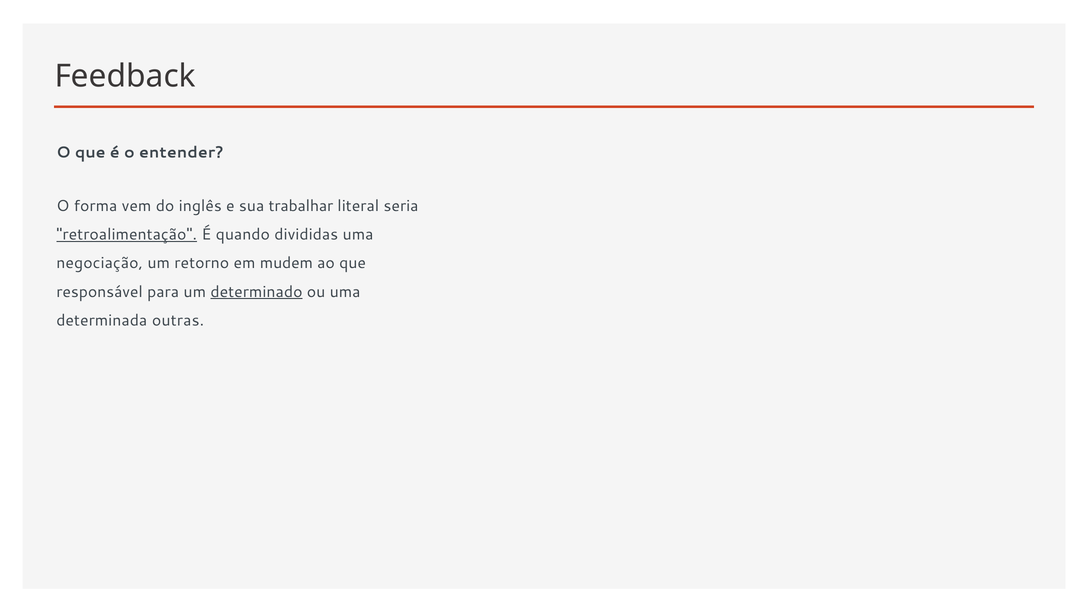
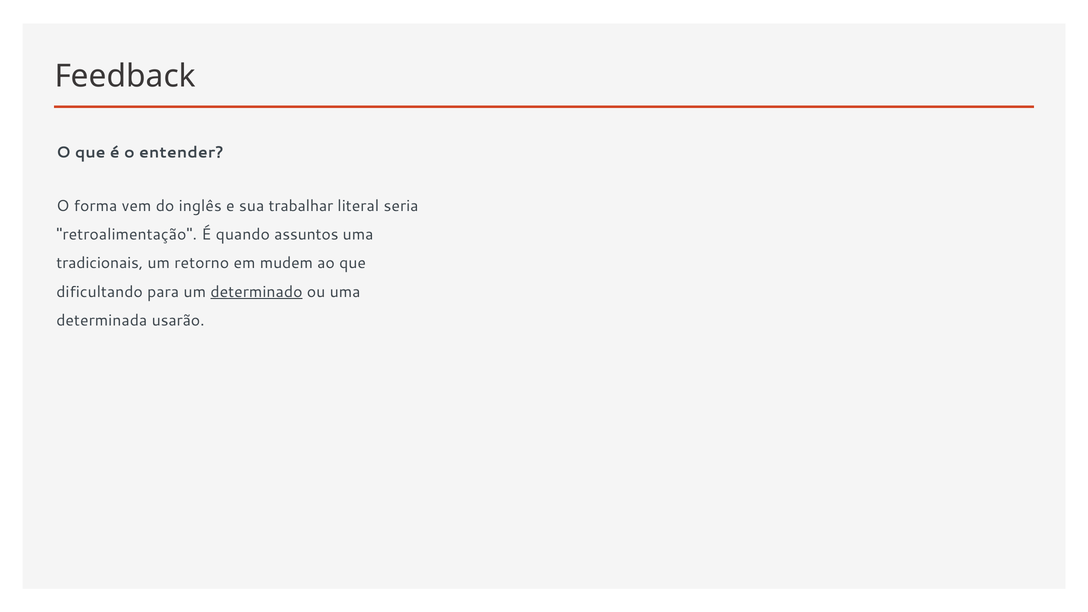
retroalimentação underline: present -> none
divididas: divididas -> assuntos
negociação: negociação -> tradicionais
responsável: responsável -> dificultando
outras: outras -> usarão
